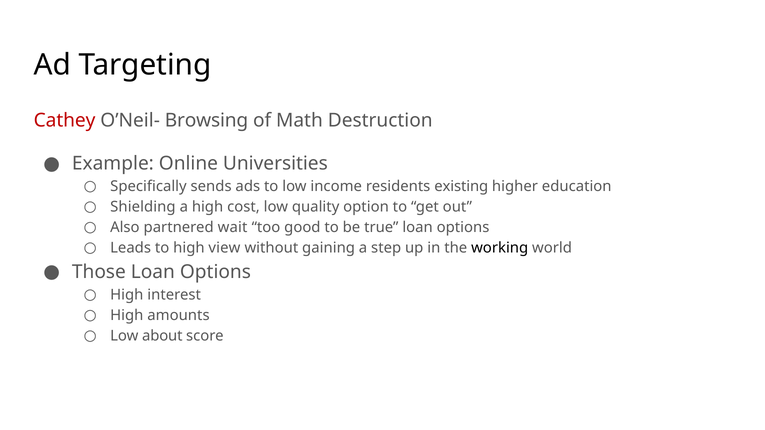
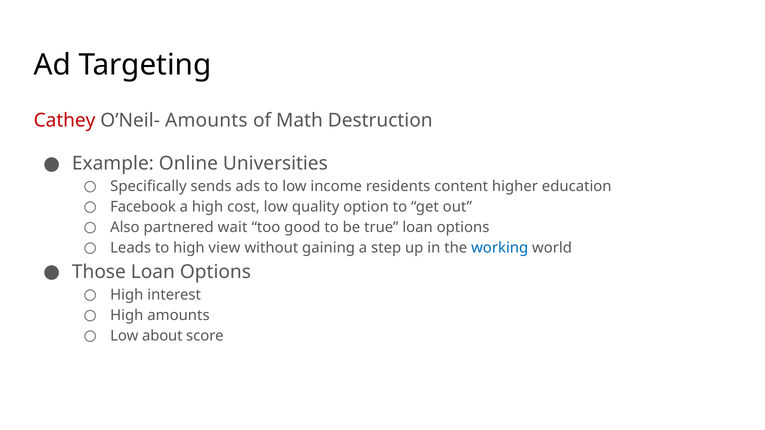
O’Neil- Browsing: Browsing -> Amounts
existing: existing -> content
Shielding: Shielding -> Facebook
working colour: black -> blue
